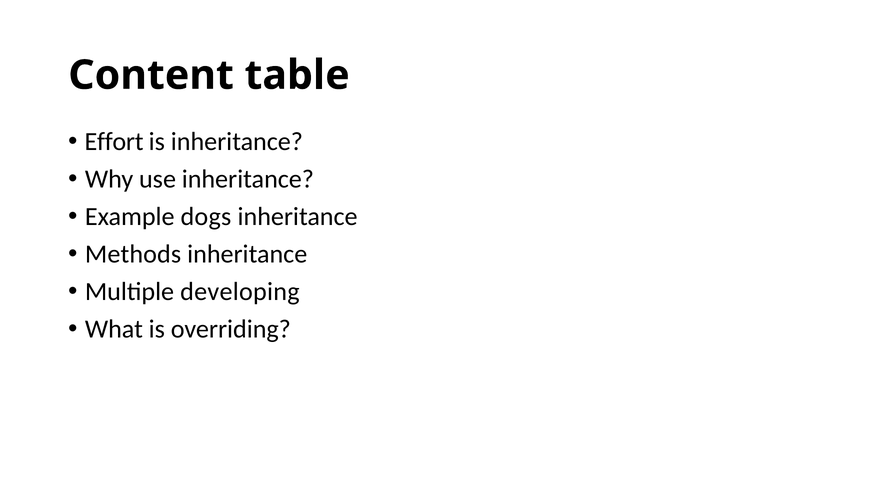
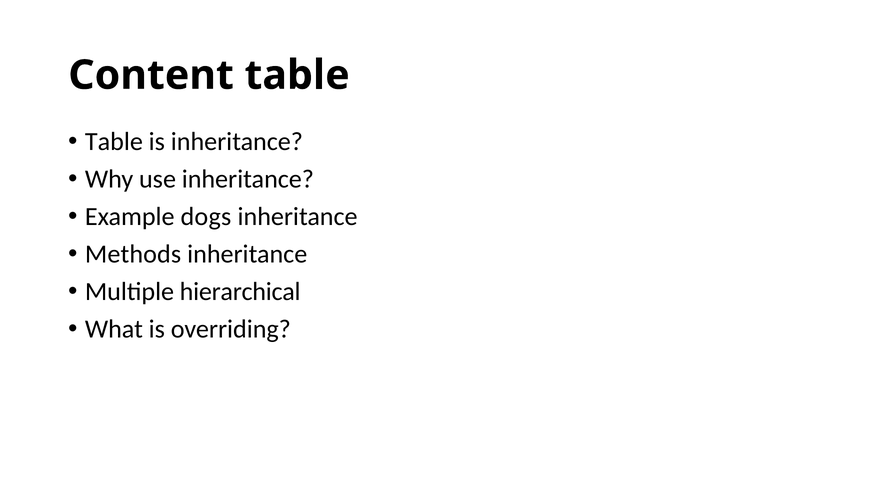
Effort at (114, 141): Effort -> Table
developing: developing -> hierarchical
